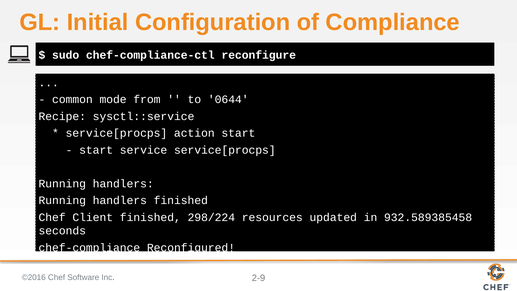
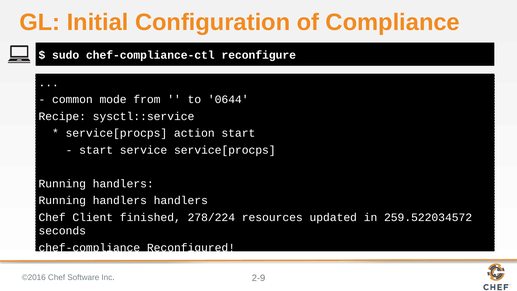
handlers finished: finished -> handlers
298/224: 298/224 -> 278/224
932.589385458: 932.589385458 -> 259.522034572
